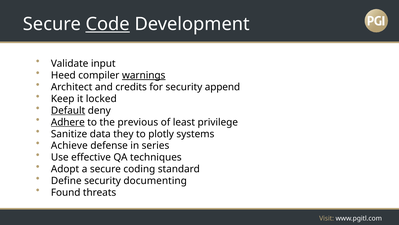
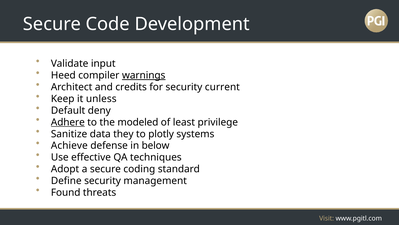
Code underline: present -> none
append: append -> current
locked: locked -> unless
Default underline: present -> none
previous: previous -> modeled
series: series -> below
documenting: documenting -> management
